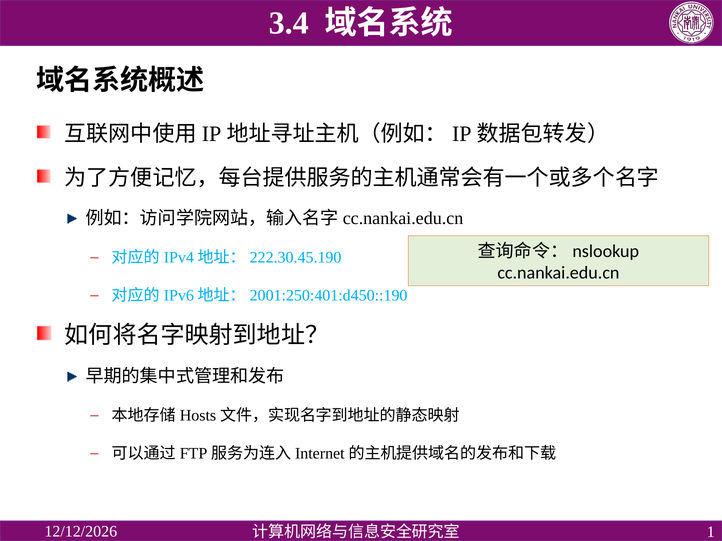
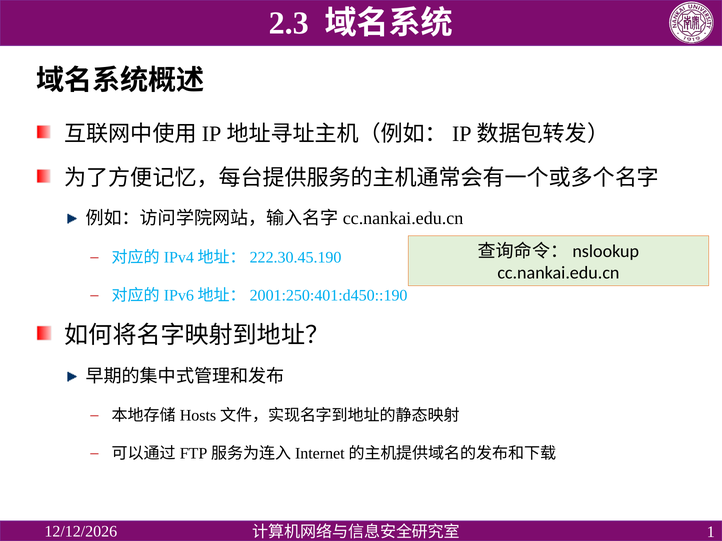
3.4: 3.4 -> 2.3
